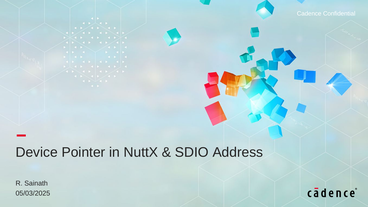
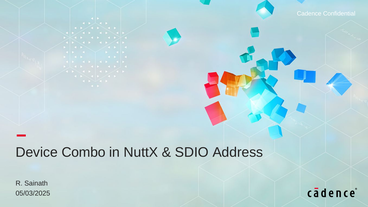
Pointer: Pointer -> Combo
